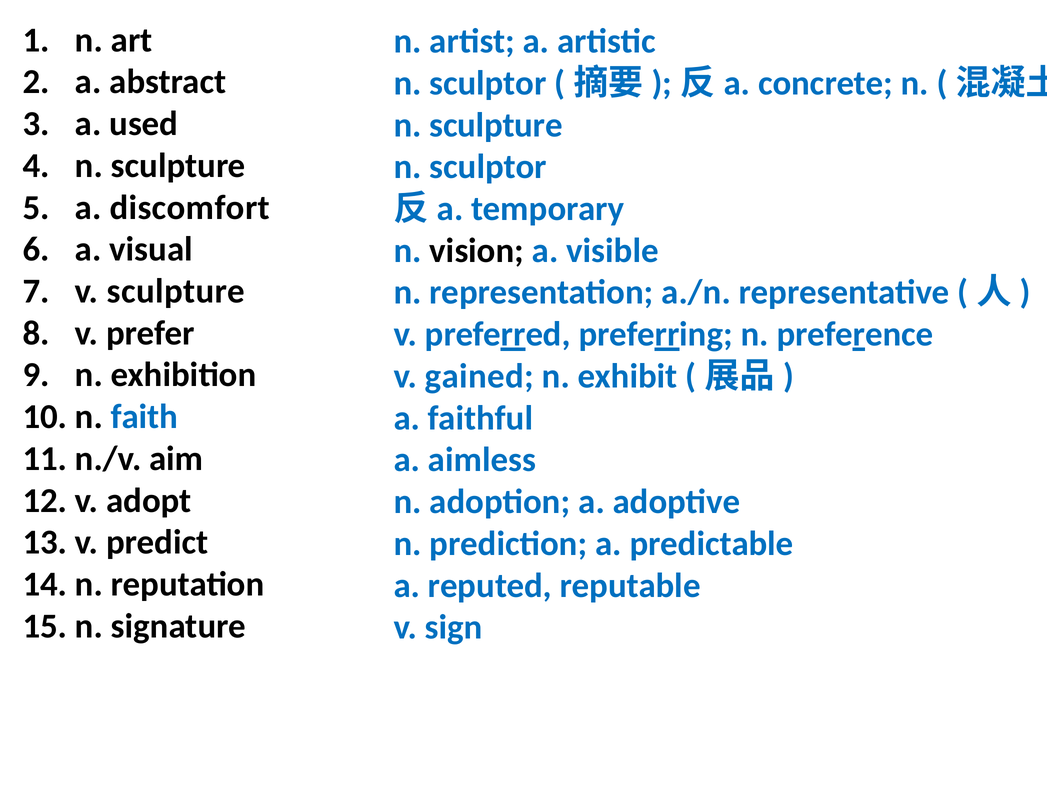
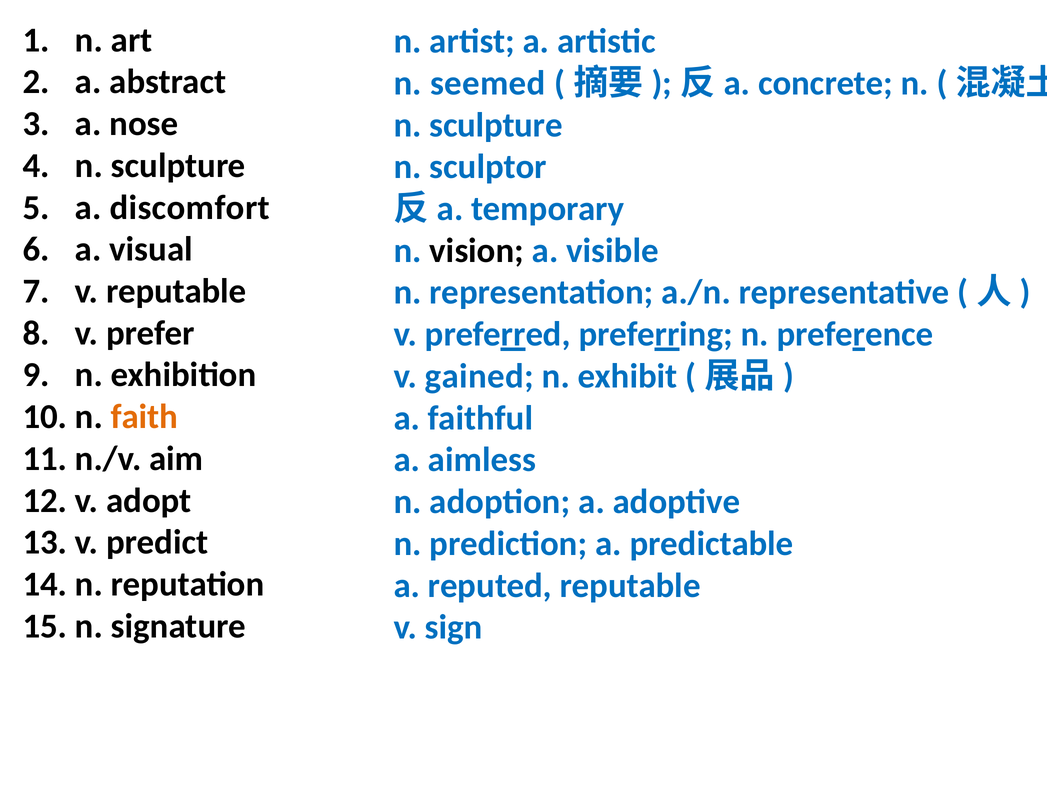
sculptor at (488, 83): sculptor -> seemed
used: used -> nose
v sculpture: sculpture -> reputable
faith colour: blue -> orange
